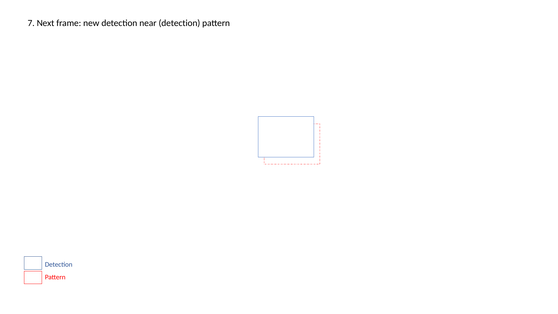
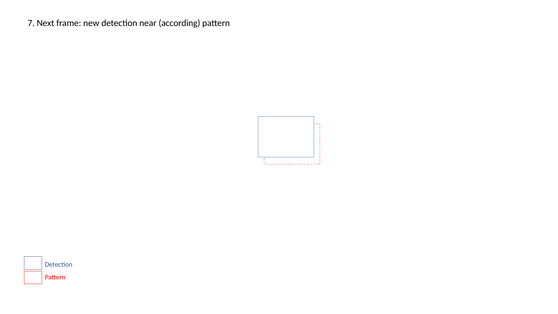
near detection: detection -> according
